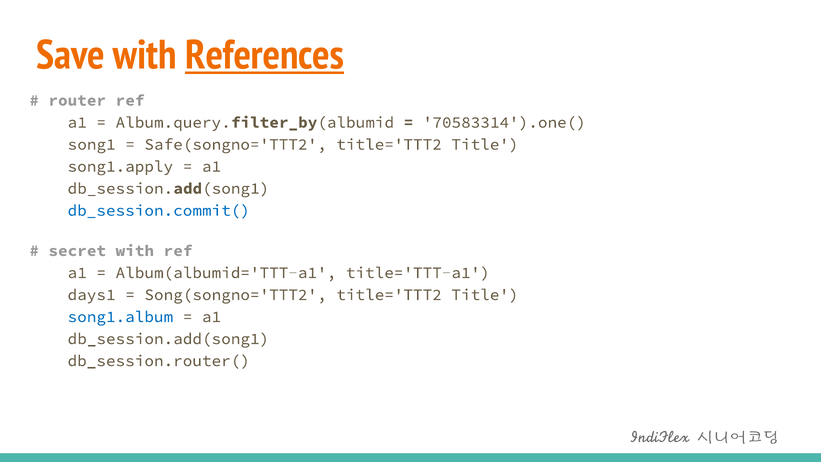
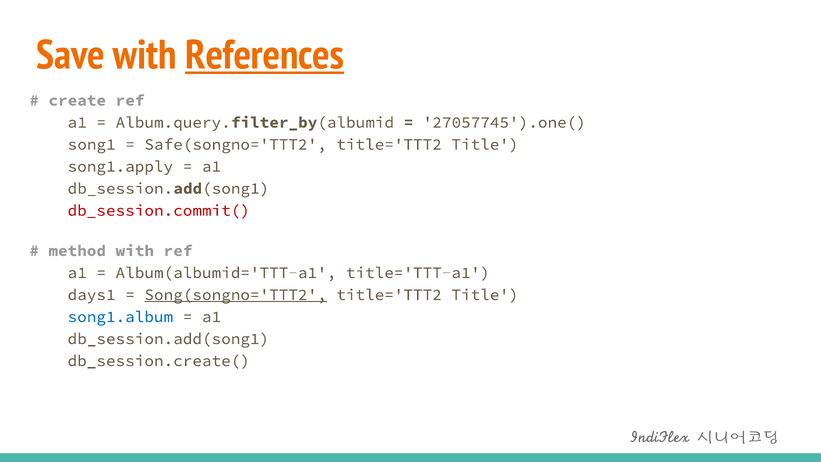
router: router -> create
70583314').one(: 70583314').one( -> 27057745').one(
db_session.commit( colour: blue -> red
secret: secret -> method
Song(songno='TTT2 underline: none -> present
db_session.router(: db_session.router( -> db_session.create(
